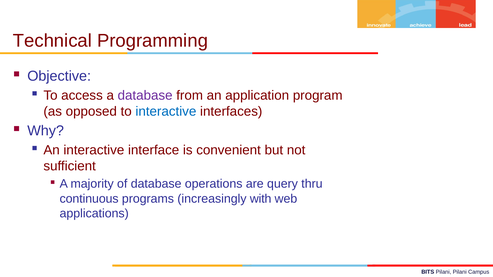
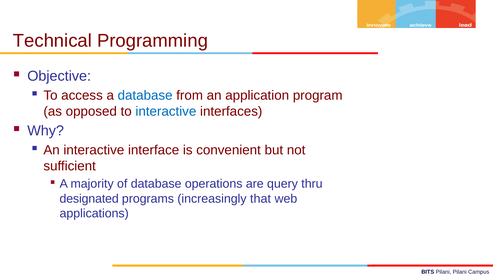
database at (145, 95) colour: purple -> blue
continuous: continuous -> designated
with: with -> that
